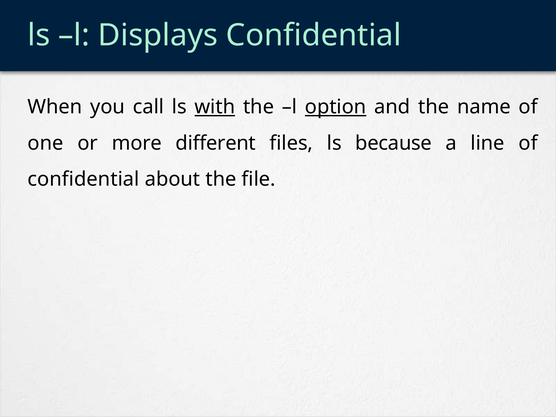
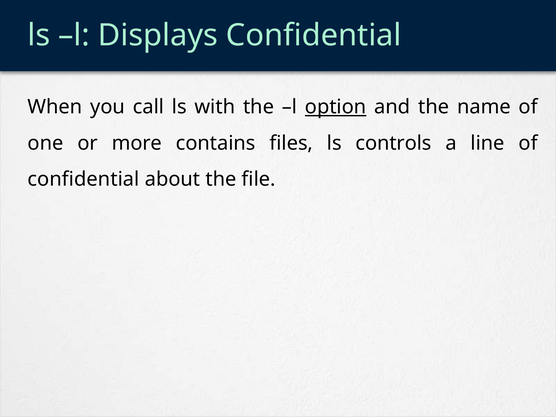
with underline: present -> none
different: different -> contains
because: because -> controls
